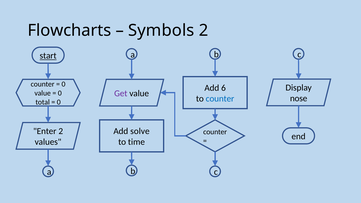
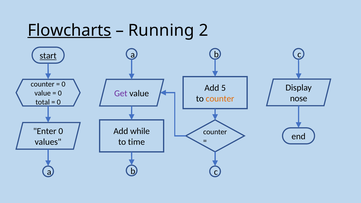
Flowcharts underline: none -> present
Symbols: Symbols -> Running
6: 6 -> 5
counter at (220, 99) colour: blue -> orange
Enter 2: 2 -> 0
solve: solve -> while
